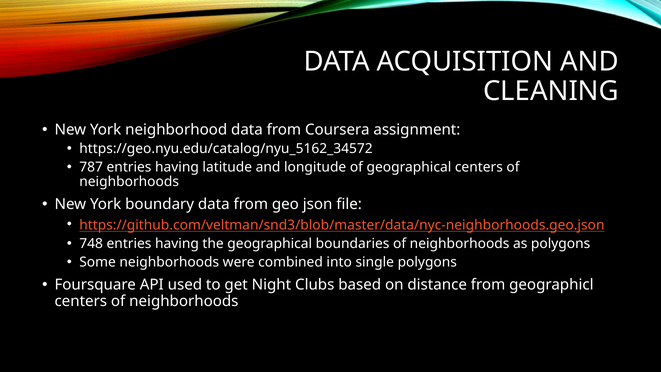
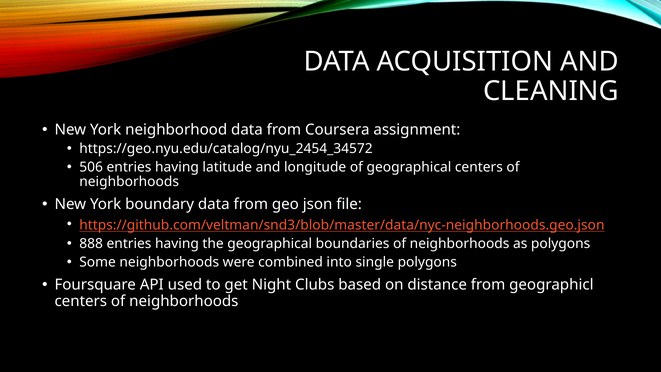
https://geo.nyu.edu/catalog/nyu_5162_34572: https://geo.nyu.edu/catalog/nyu_5162_34572 -> https://geo.nyu.edu/catalog/nyu_2454_34572
787: 787 -> 506
748: 748 -> 888
